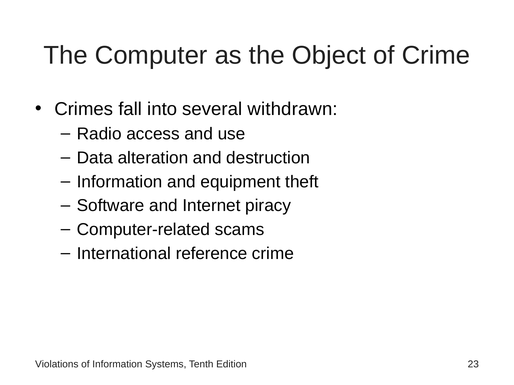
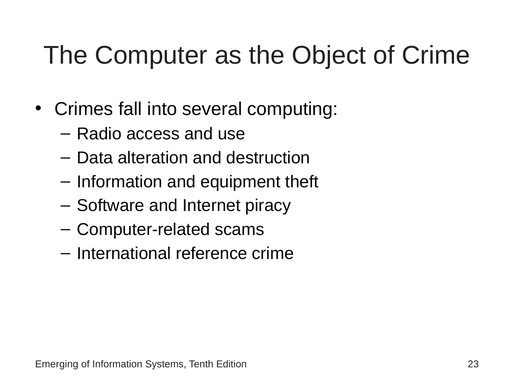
withdrawn: withdrawn -> computing
Violations: Violations -> Emerging
